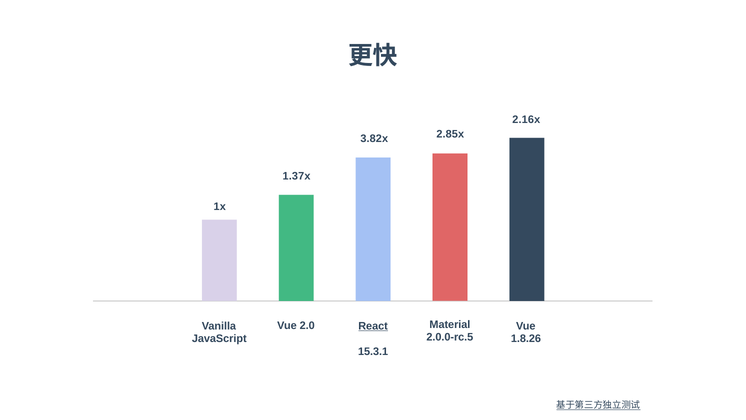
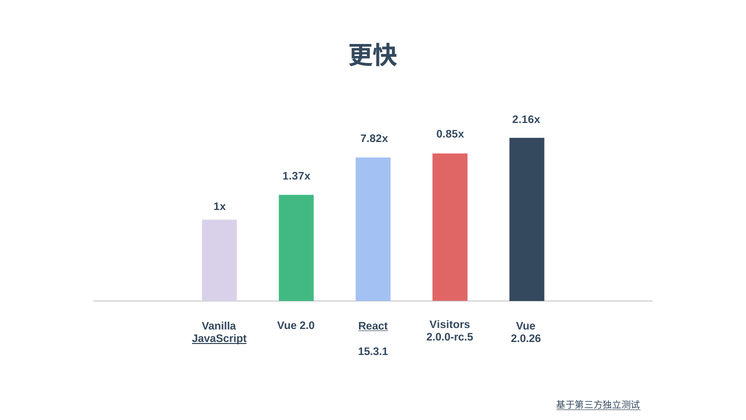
2.85x: 2.85x -> 0.85x
3.82x: 3.82x -> 7.82x
Material: Material -> Visitors
JavaScript underline: none -> present
1.8.26: 1.8.26 -> 2.0.26
